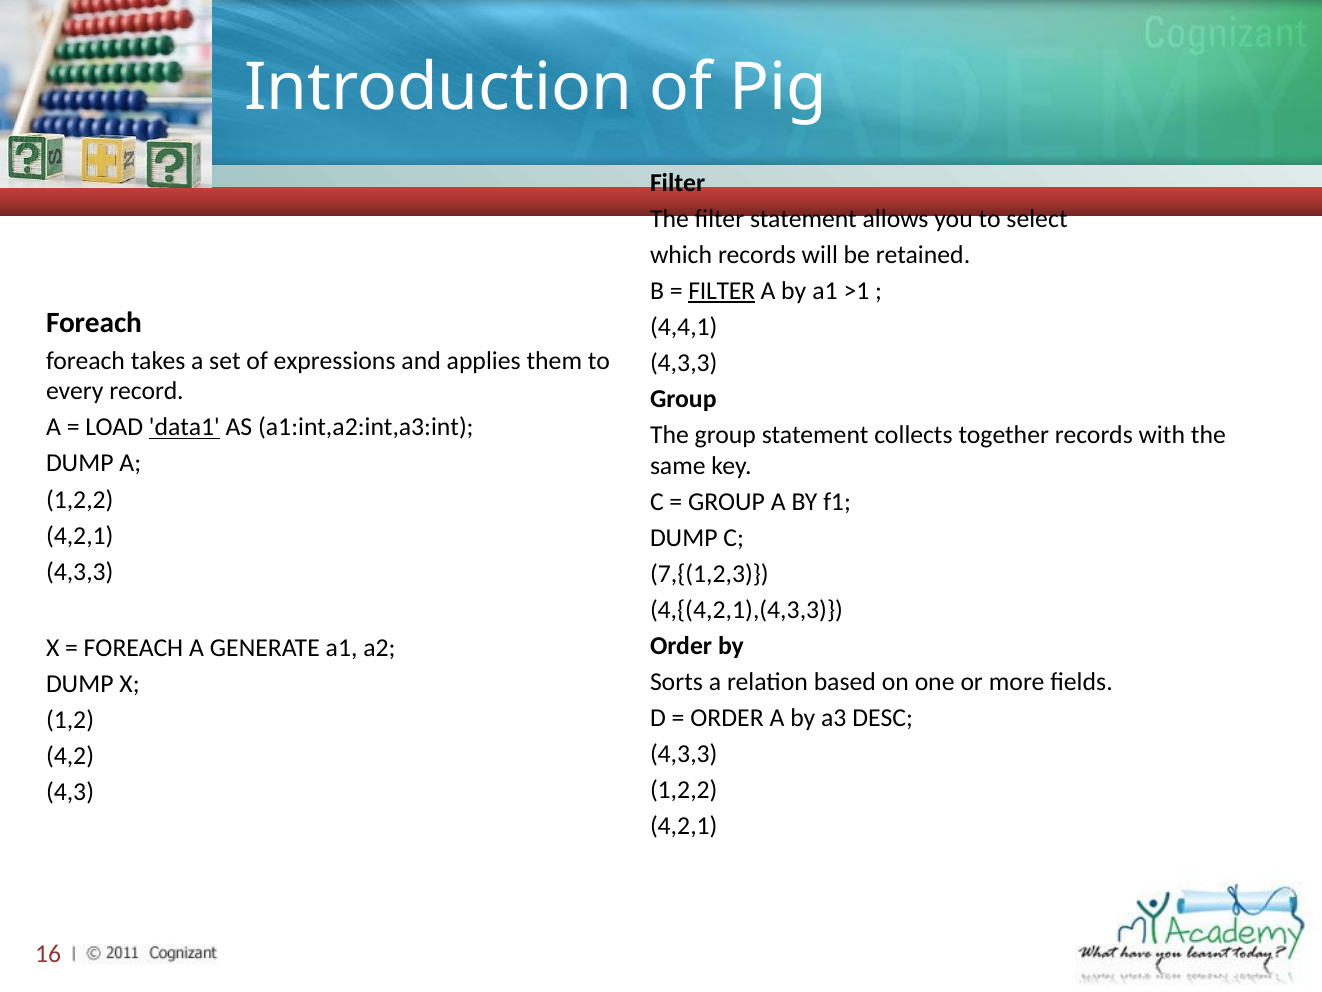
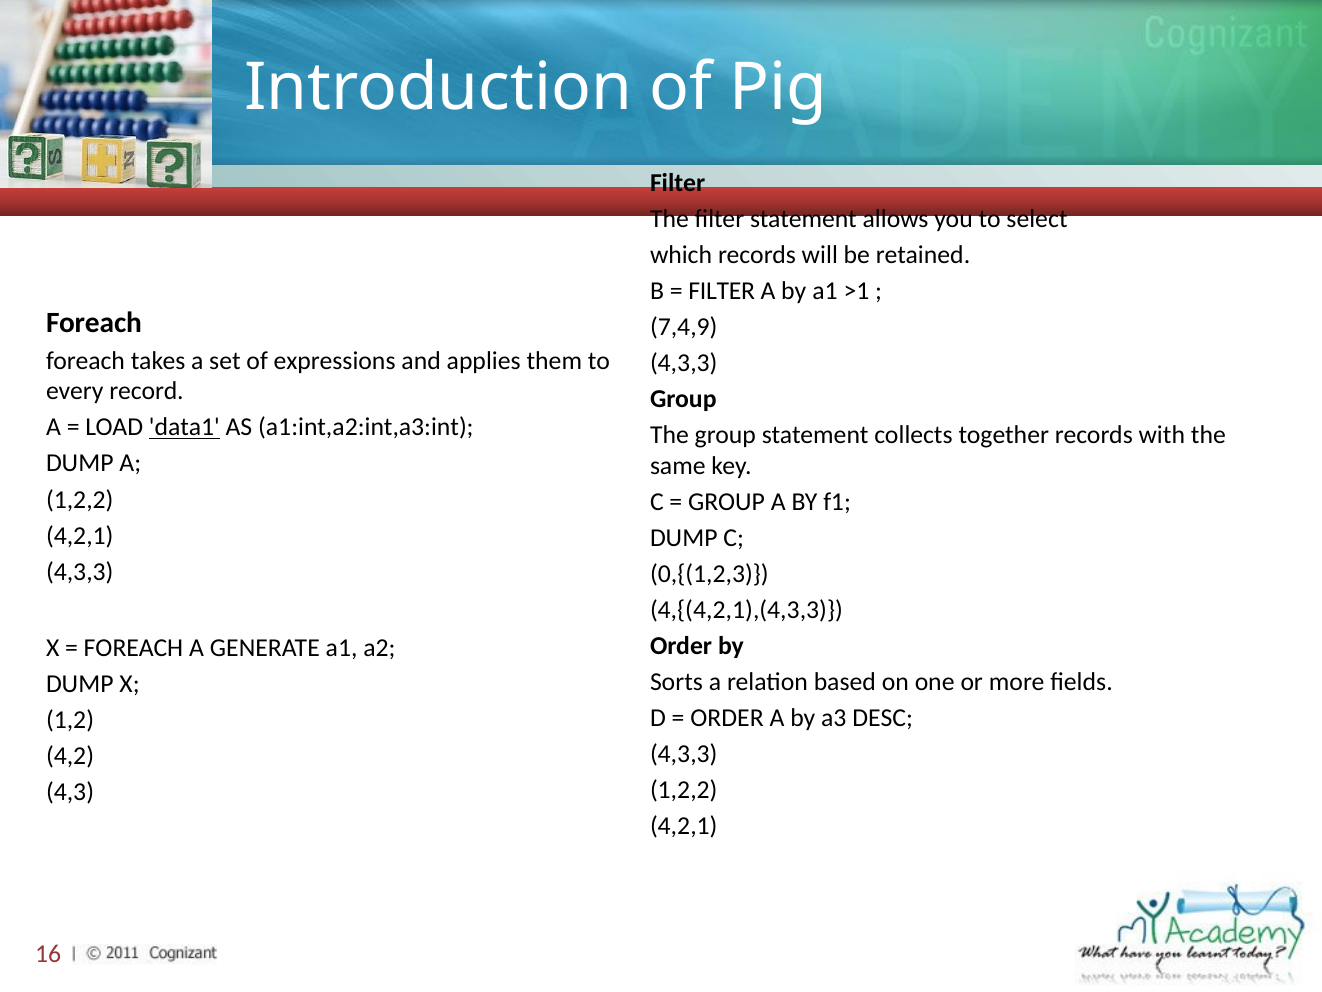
FILTER at (722, 291) underline: present -> none
4,4,1: 4,4,1 -> 7,4,9
7,{(1,2,3: 7,{(1,2,3 -> 0,{(1,2,3
